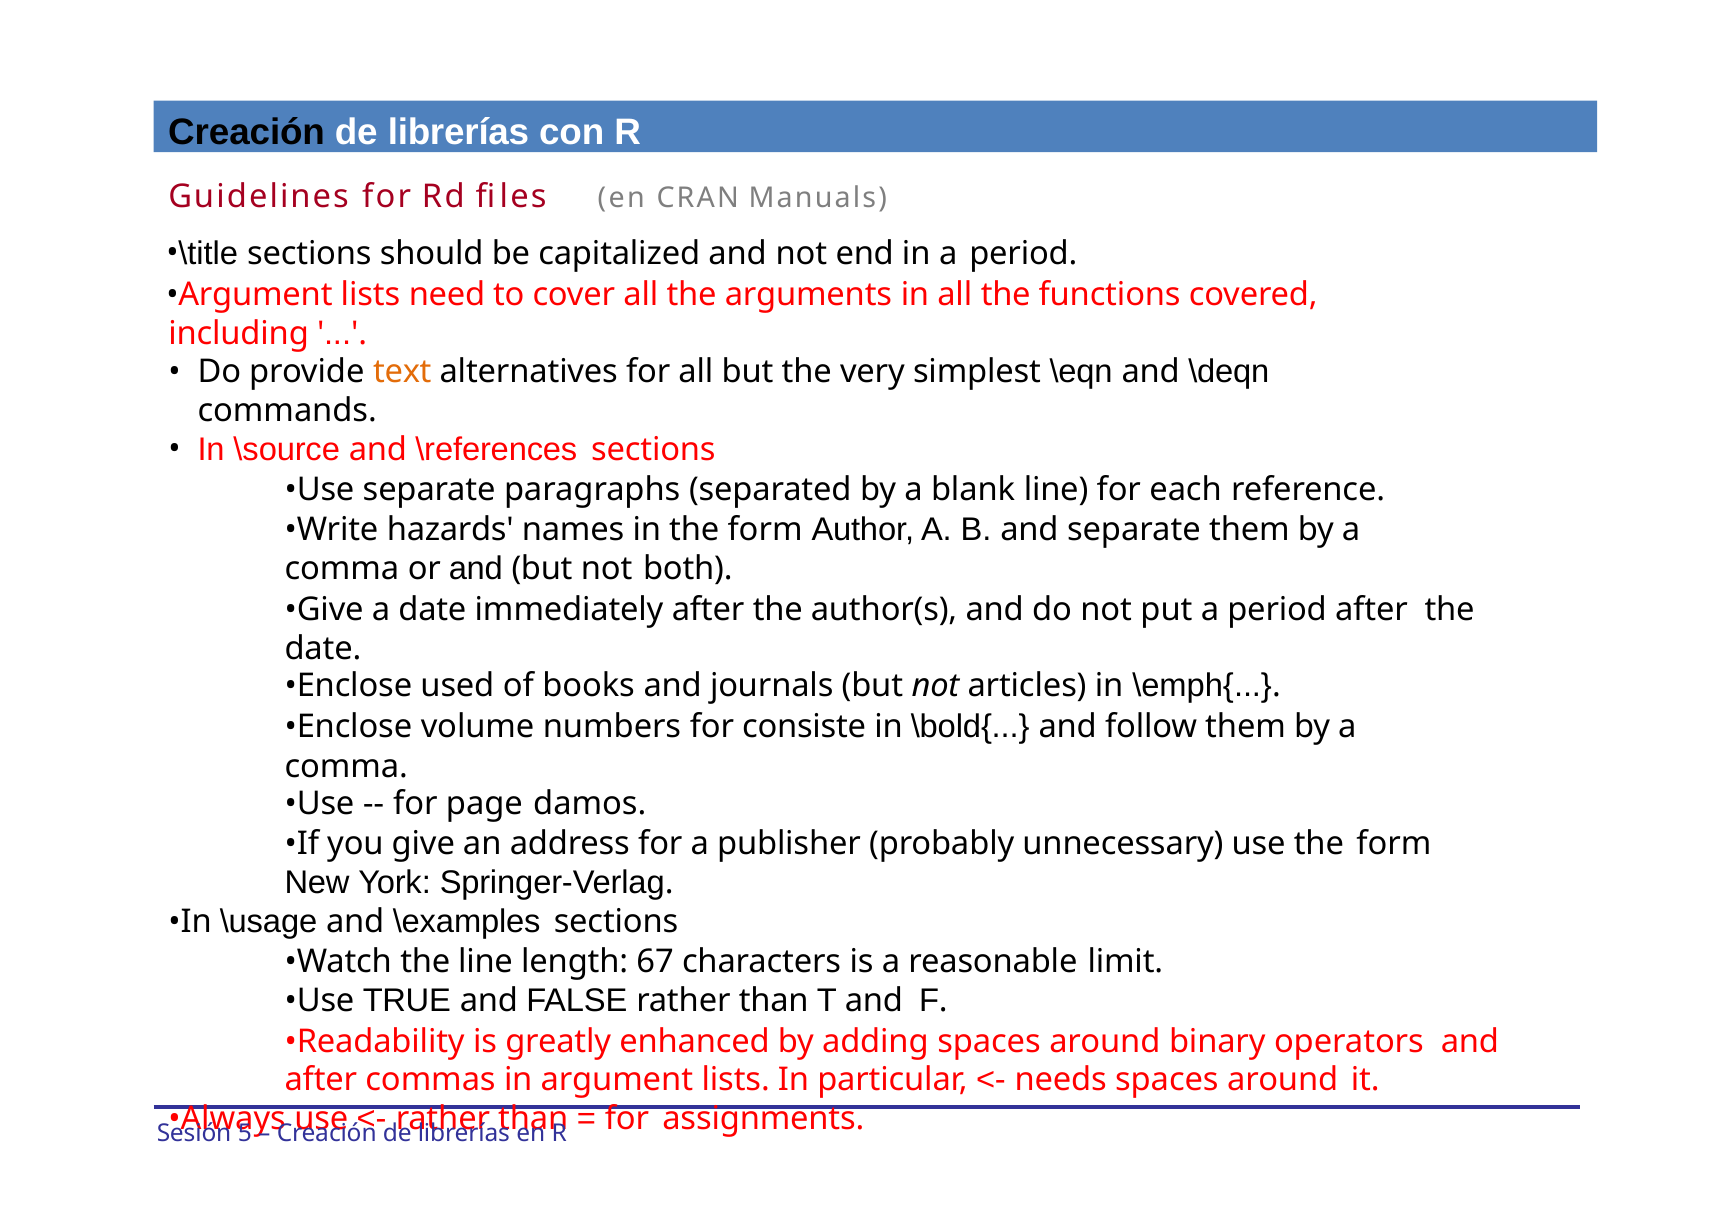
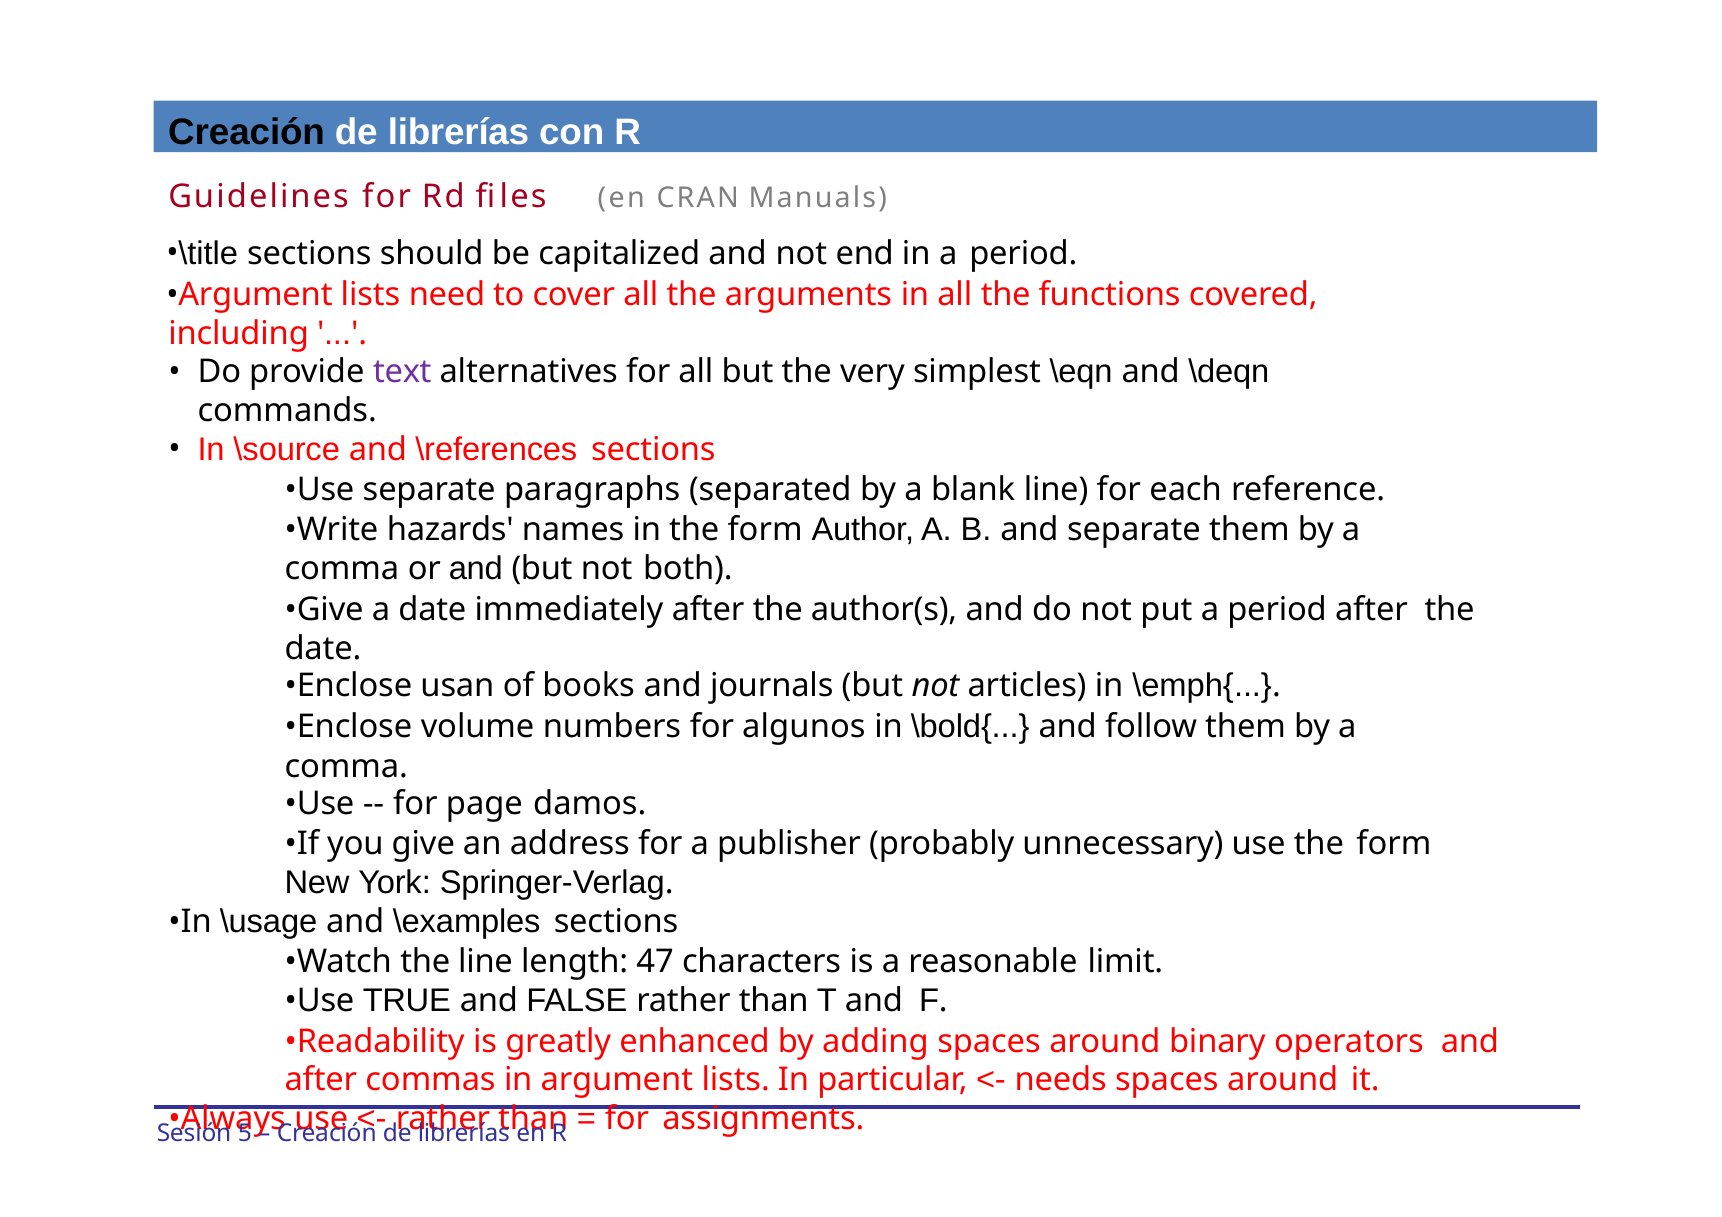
text colour: orange -> purple
used: used -> usan
consiste: consiste -> algunos
67: 67 -> 47
